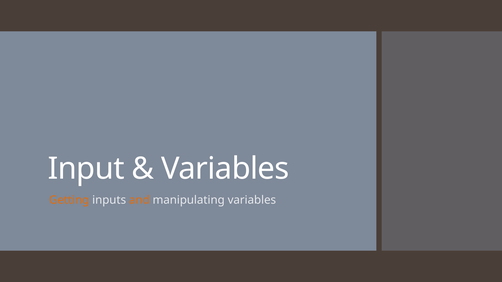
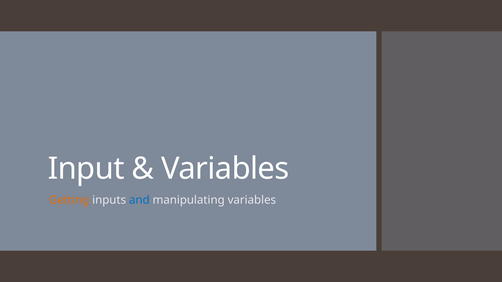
and colour: orange -> blue
